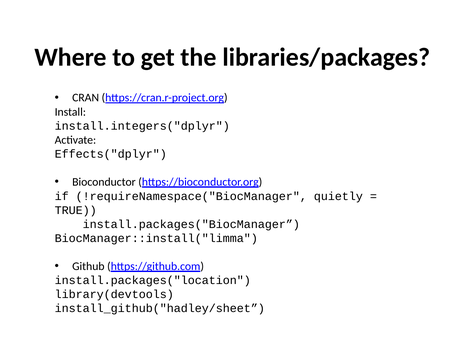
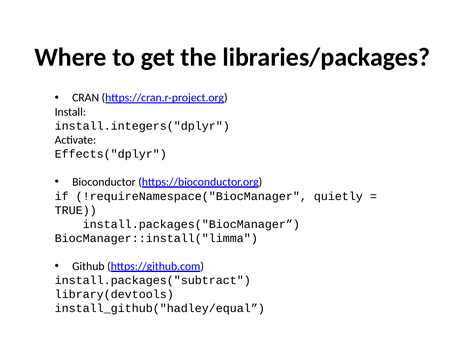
install.packages("location: install.packages("location -> install.packages("subtract
install_github("hadley/sheet: install_github("hadley/sheet -> install_github("hadley/equal
